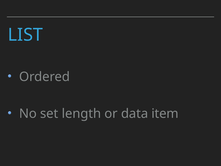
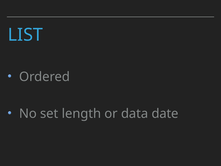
item: item -> date
